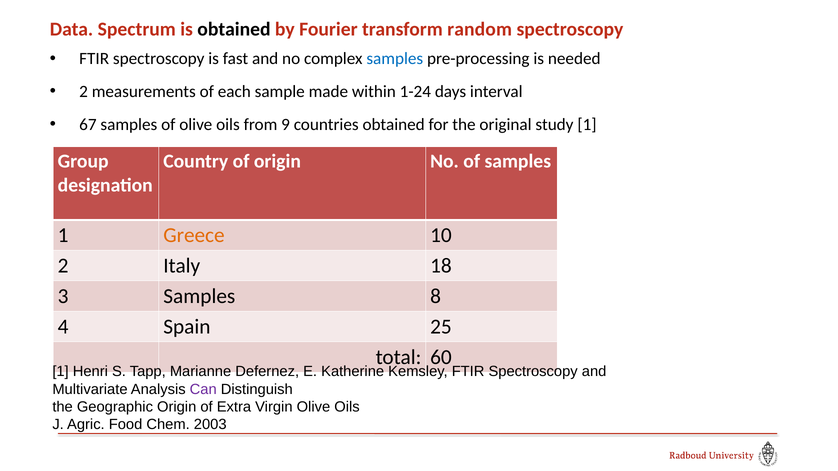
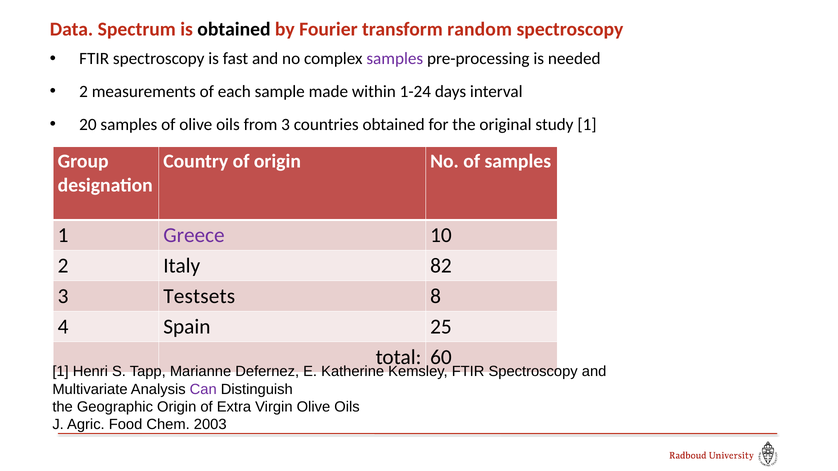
samples at (395, 59) colour: blue -> purple
67: 67 -> 20
from 9: 9 -> 3
Greece colour: orange -> purple
18: 18 -> 82
3 Samples: Samples -> Testsets
